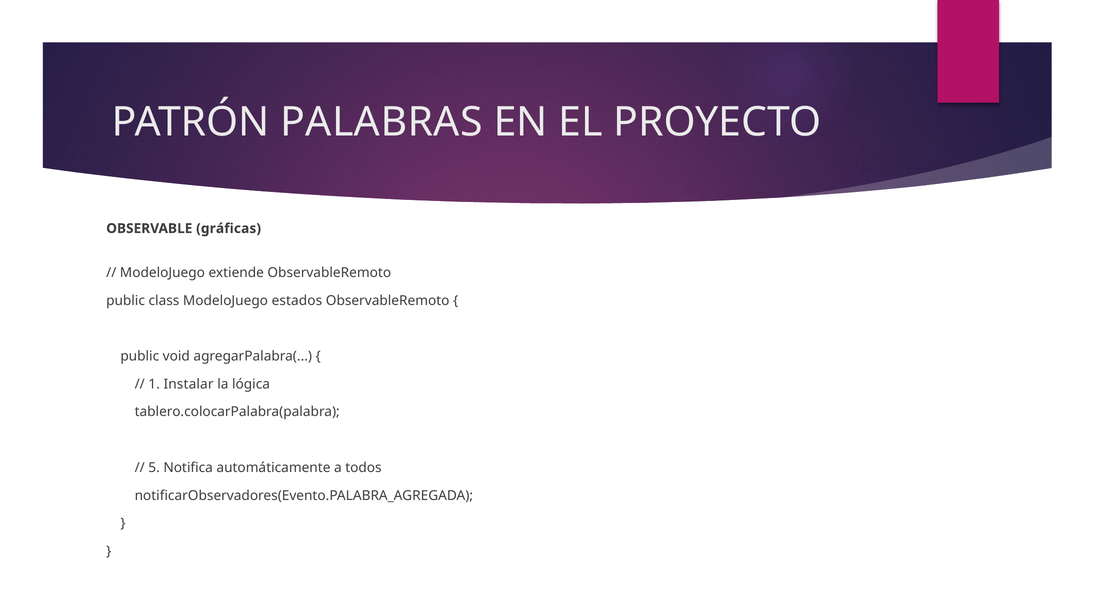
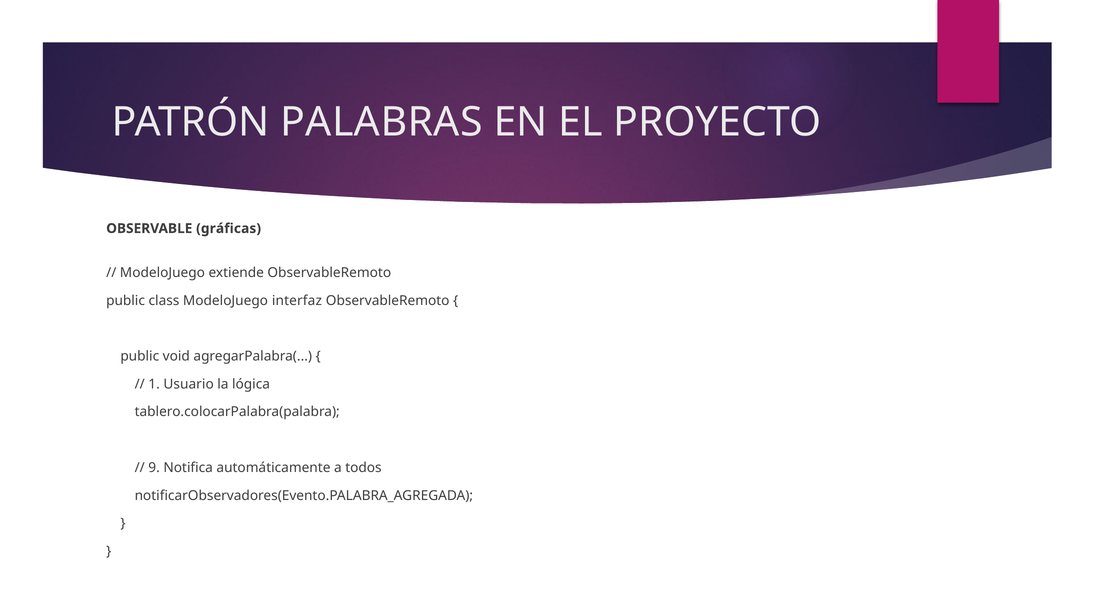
estados: estados -> interfaz
Instalar: Instalar -> Usuario
5: 5 -> 9
